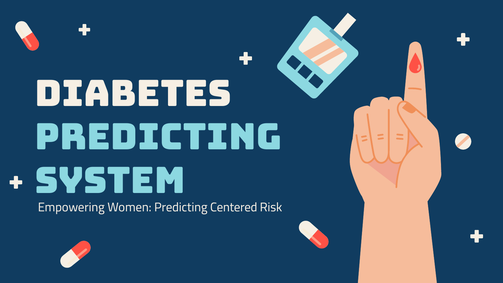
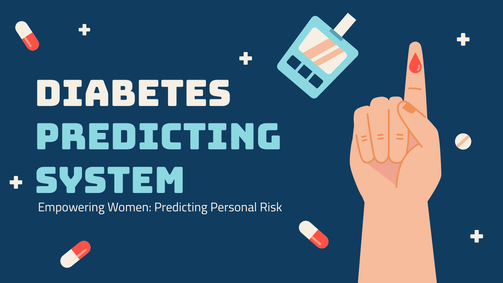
Centered: Centered -> Personal
